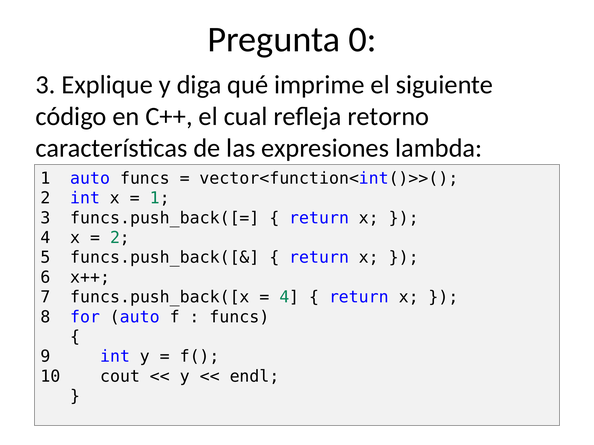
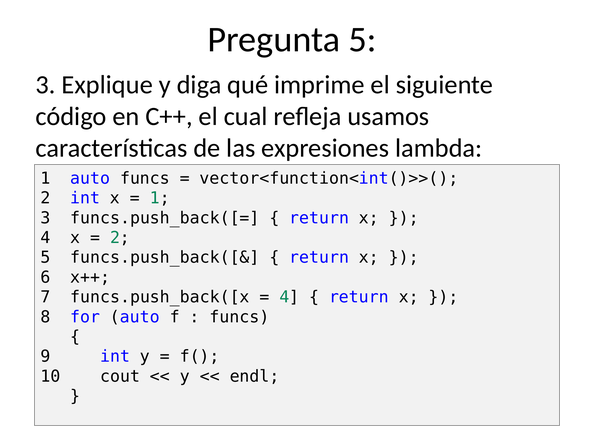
Pregunta 0: 0 -> 5
retorno: retorno -> usamos
